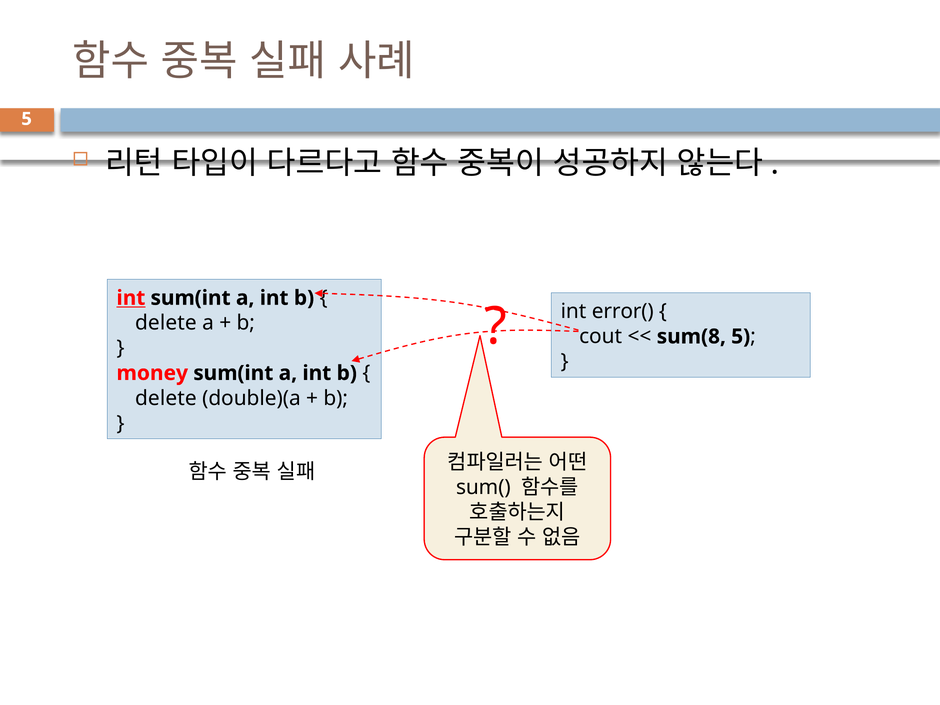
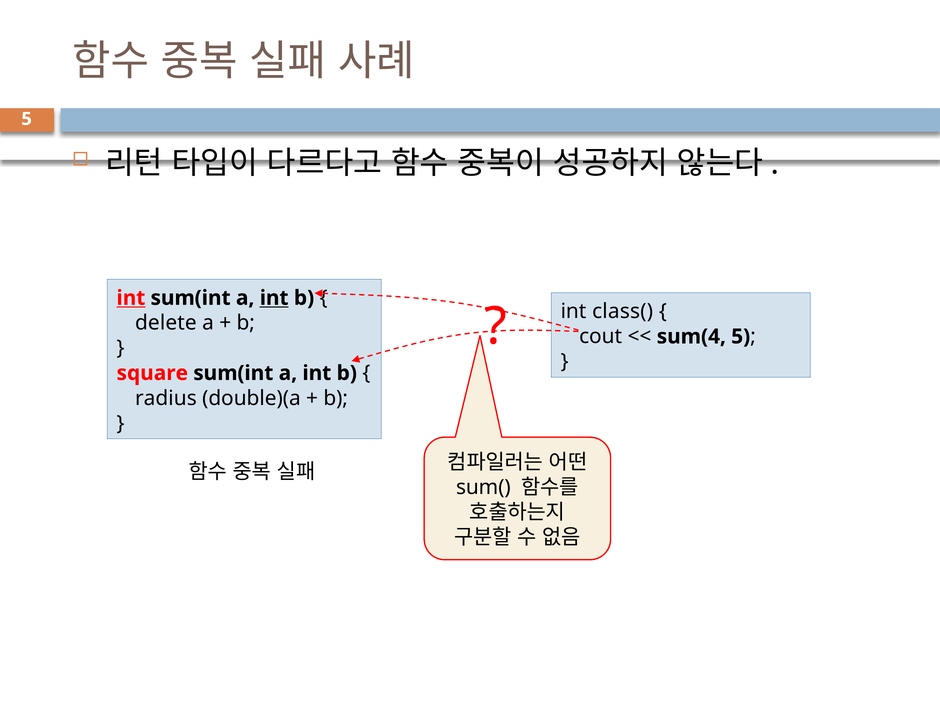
int at (274, 298) underline: none -> present
error(: error( -> class(
sum(8: sum(8 -> sum(4
money: money -> square
delete at (166, 398): delete -> radius
